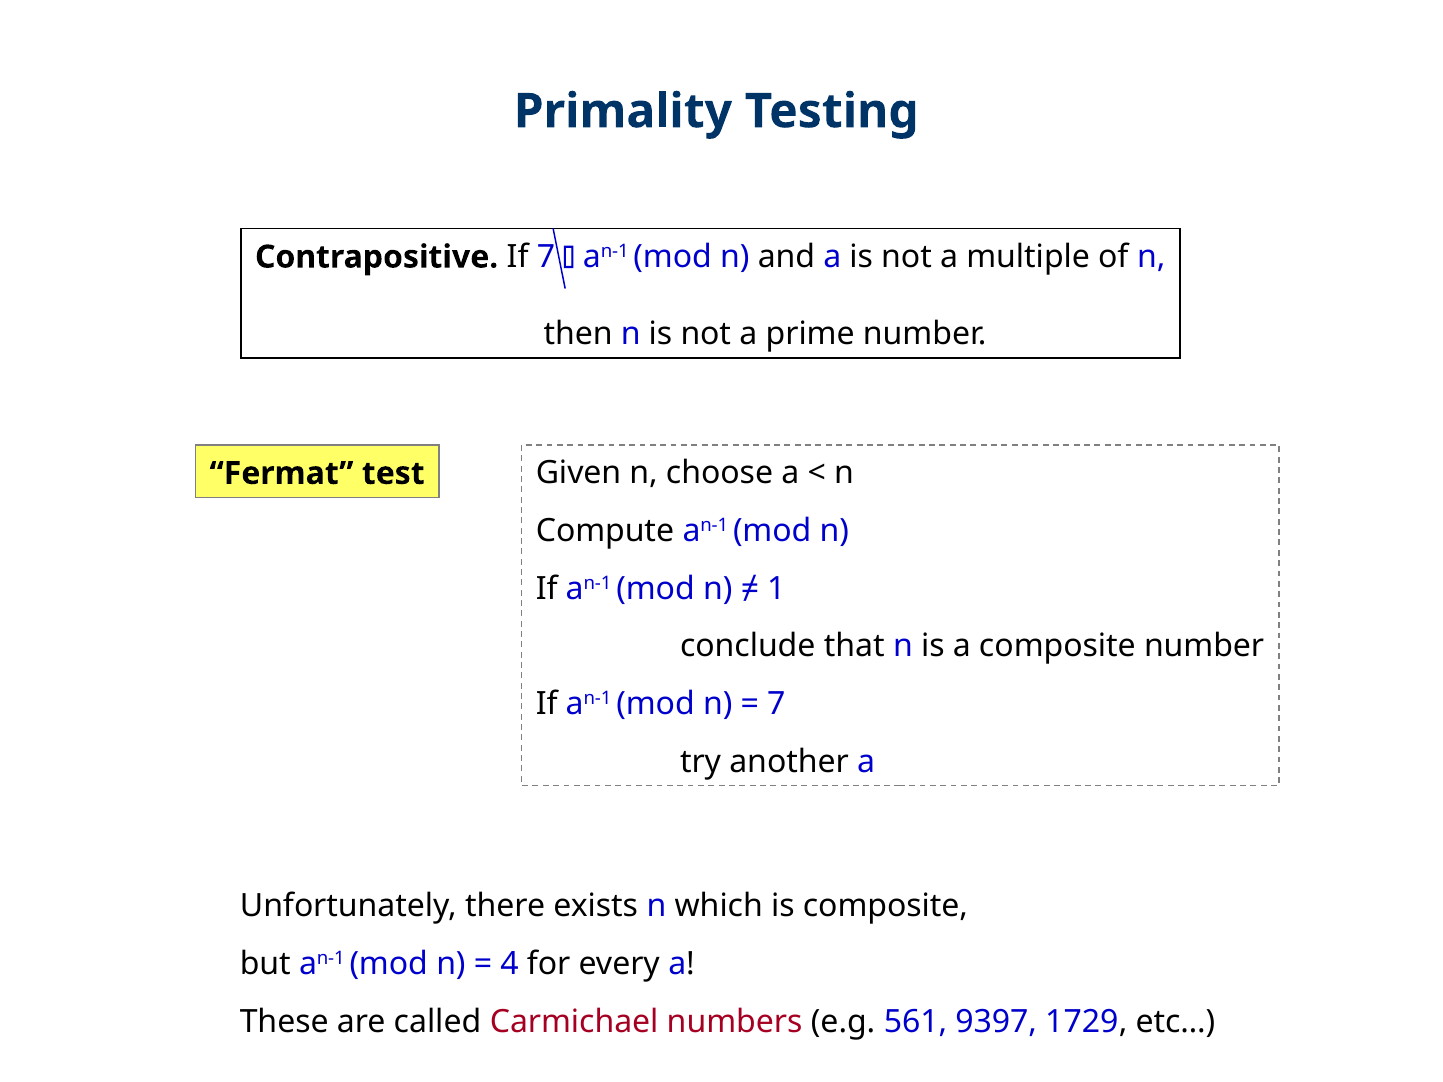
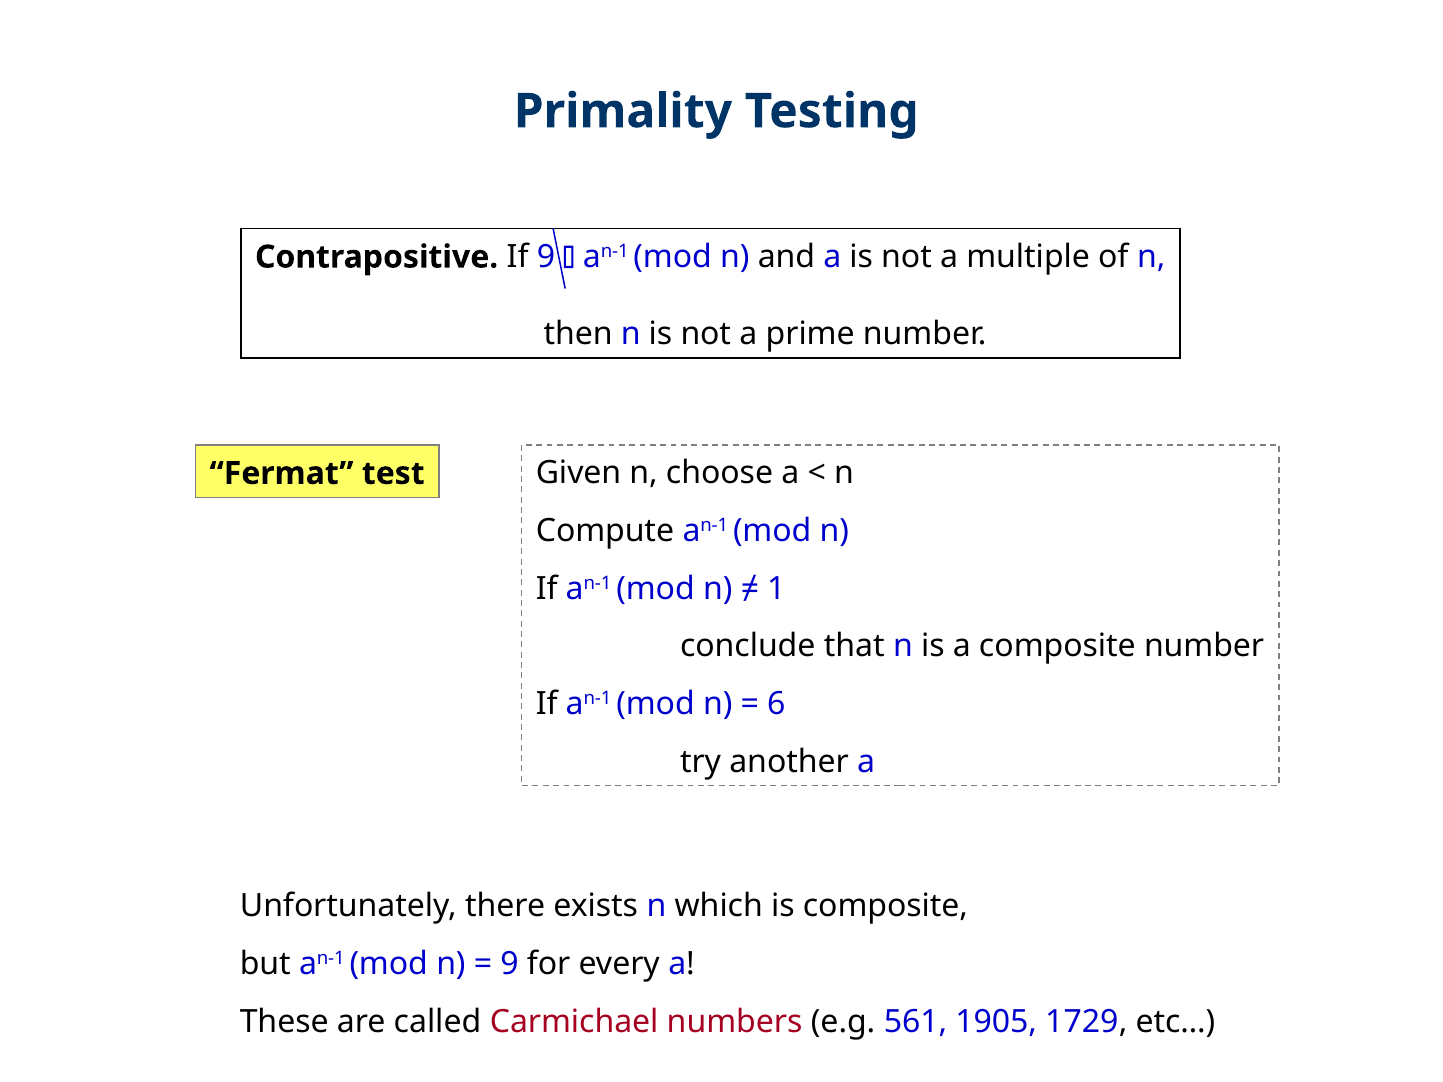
If 7: 7 -> 9
7 at (776, 704): 7 -> 6
4 at (510, 964): 4 -> 9
9397: 9397 -> 1905
